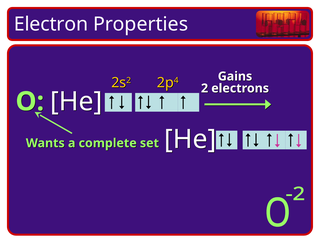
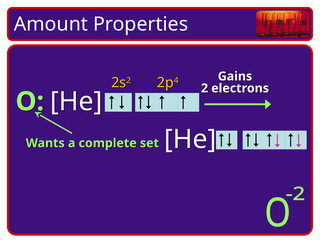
Electron: Electron -> Amount
